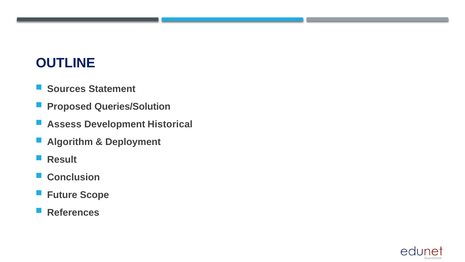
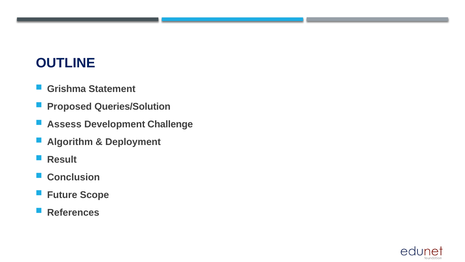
Sources: Sources -> Grishma
Historical: Historical -> Challenge
